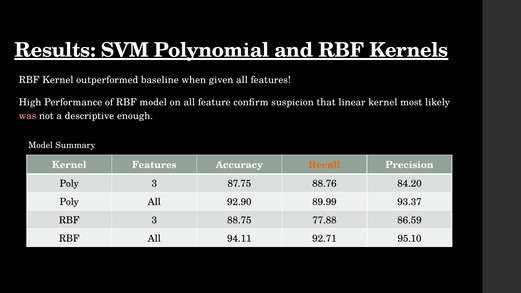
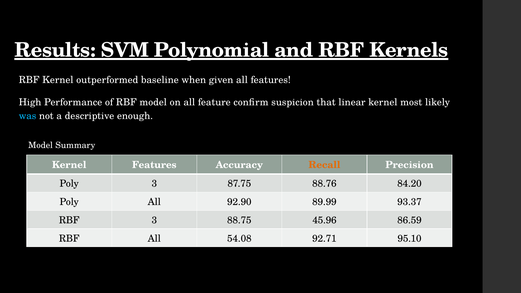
was colour: pink -> light blue
77.88: 77.88 -> 45.96
94.11: 94.11 -> 54.08
